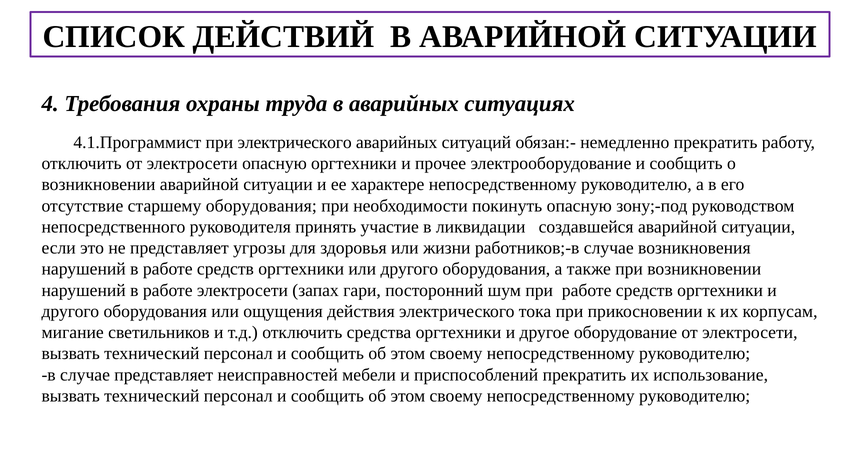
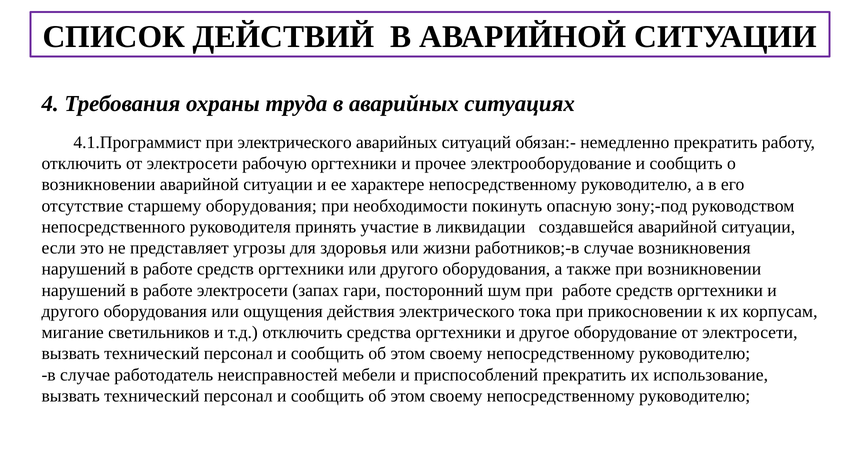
электросети опасную: опасную -> рабочую
случае представляет: представляет -> работодатель
